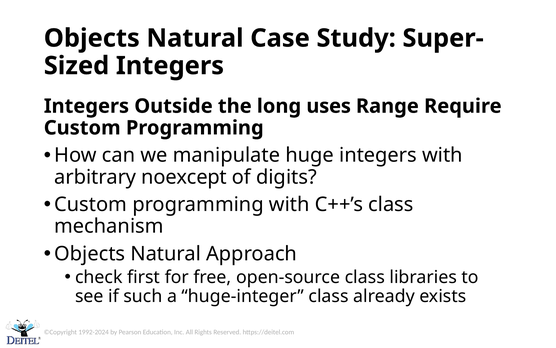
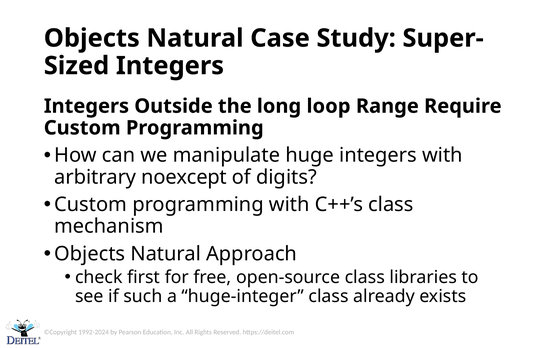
uses: uses -> loop
